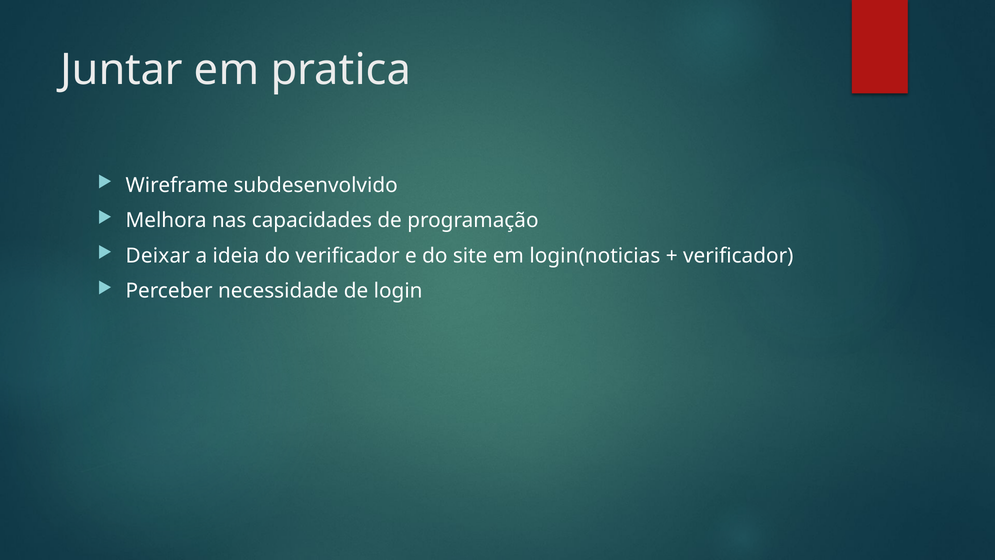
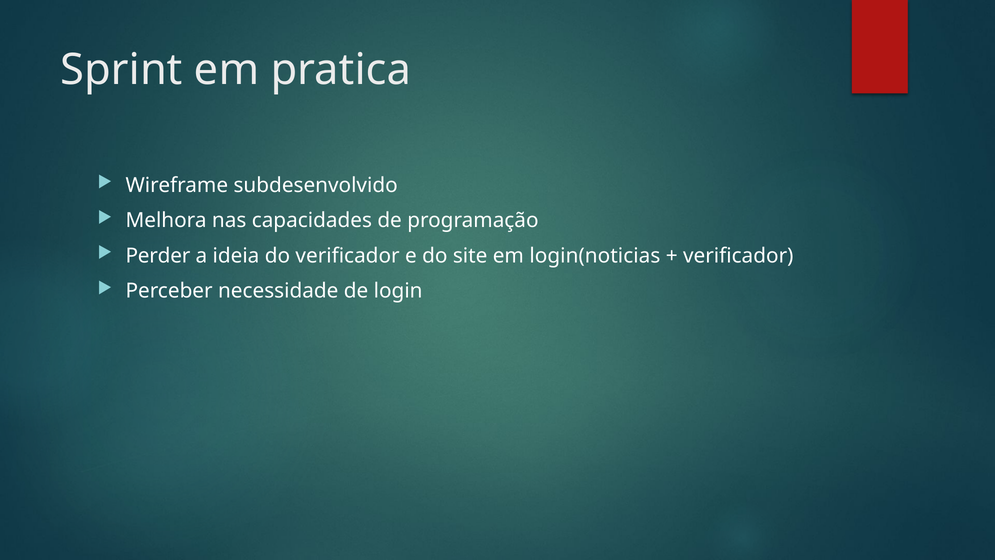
Juntar: Juntar -> Sprint
Deixar: Deixar -> Perder
